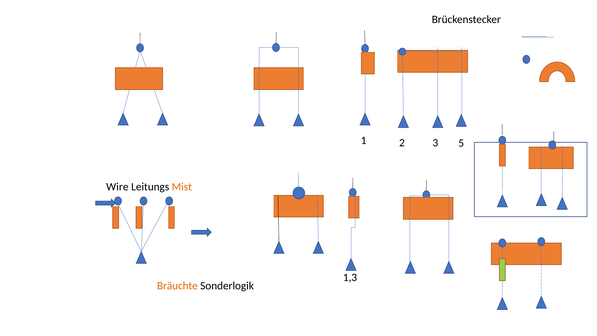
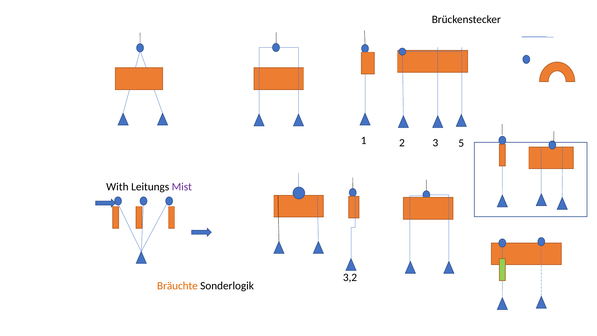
Wire: Wire -> With
Mist colour: orange -> purple
1,3: 1,3 -> 3,2
